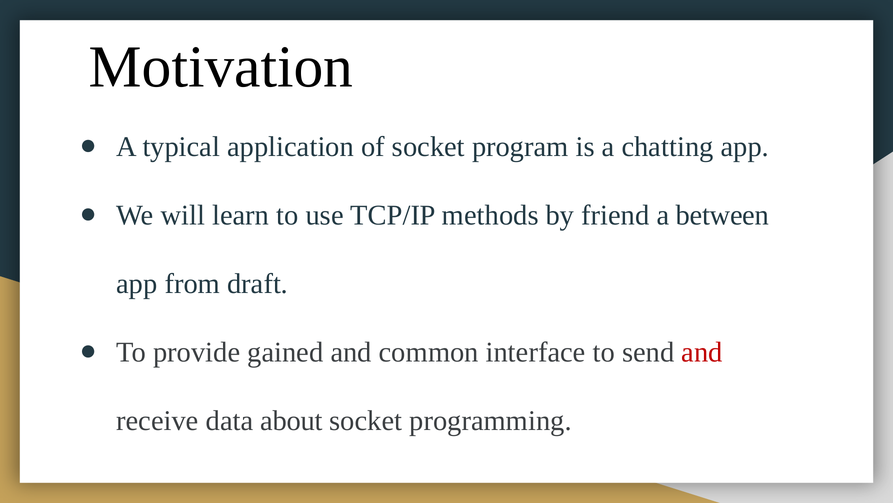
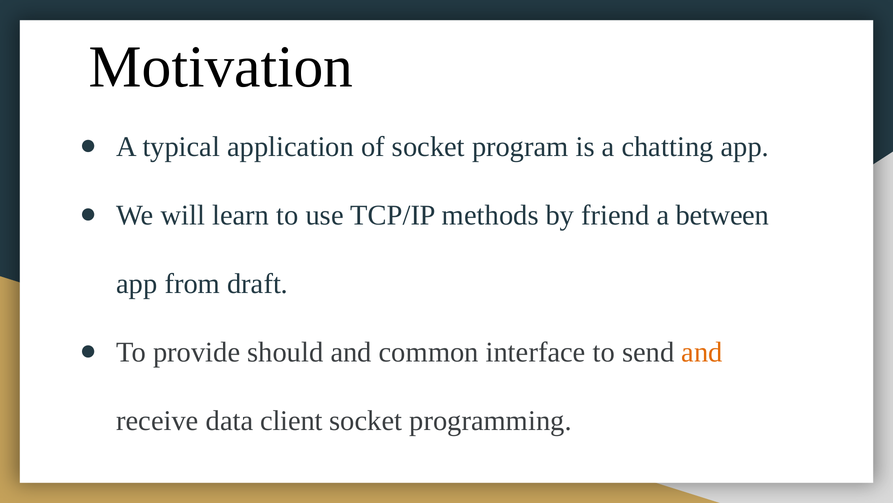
gained: gained -> should
and at (702, 352) colour: red -> orange
about: about -> client
